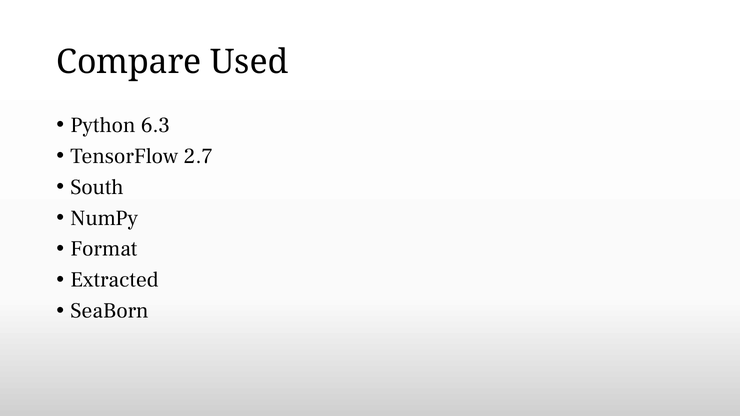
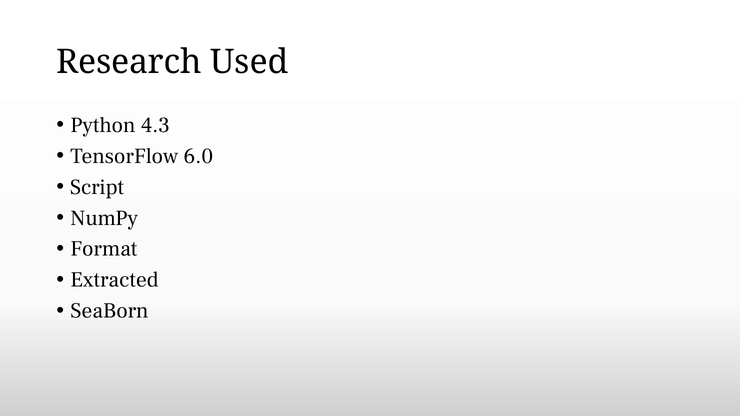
Compare: Compare -> Research
6.3: 6.3 -> 4.3
2.7: 2.7 -> 6.0
South: South -> Script
